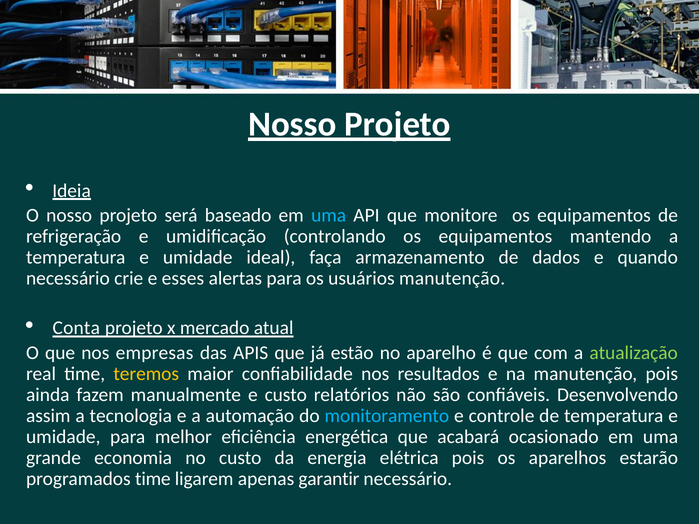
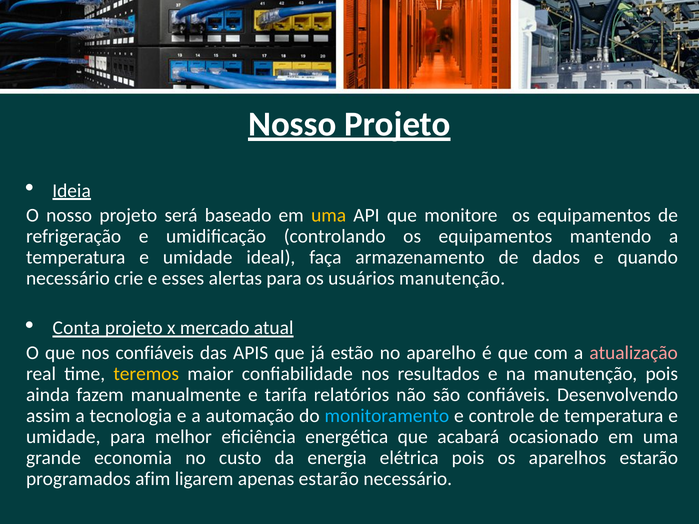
uma at (329, 216) colour: light blue -> yellow
nos empresas: empresas -> confiáveis
atualização colour: light green -> pink
e custo: custo -> tarifa
programados time: time -> afim
apenas garantir: garantir -> estarão
